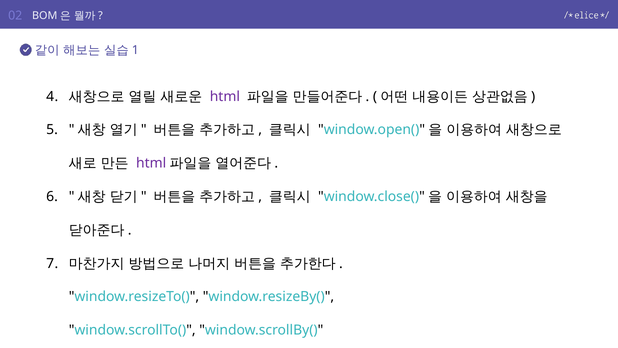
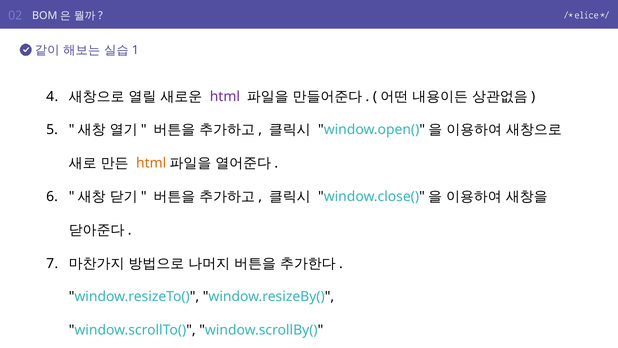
html at (151, 163) colour: purple -> orange
